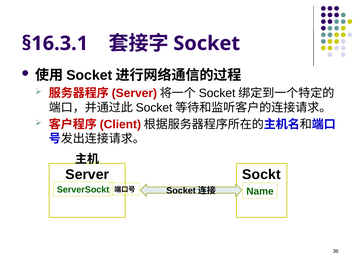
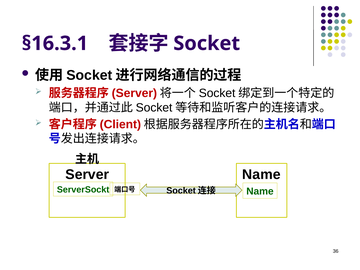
Server Sockt: Sockt -> Name
